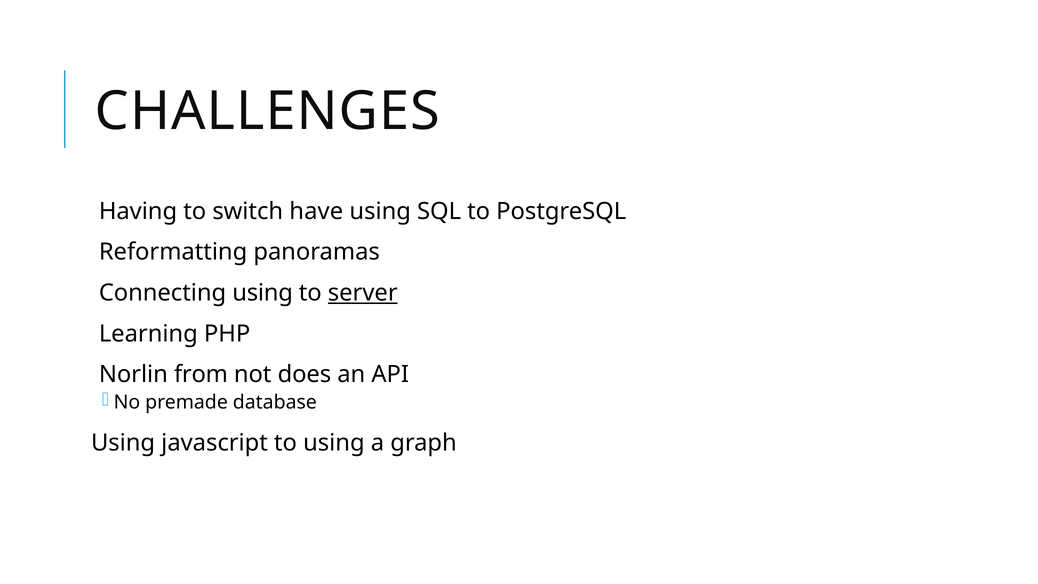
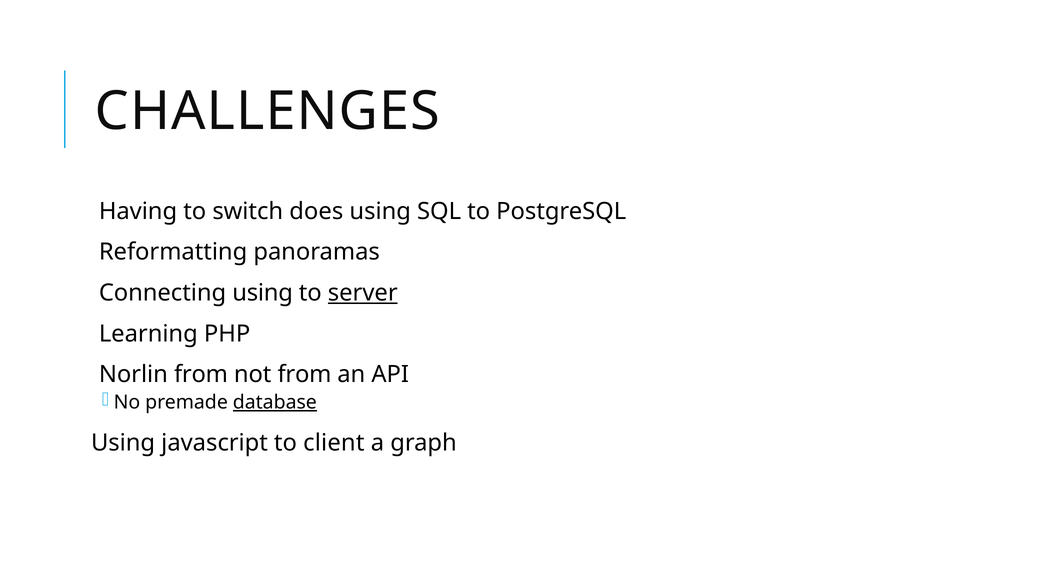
have: have -> does
not does: does -> from
database underline: none -> present
to using: using -> client
